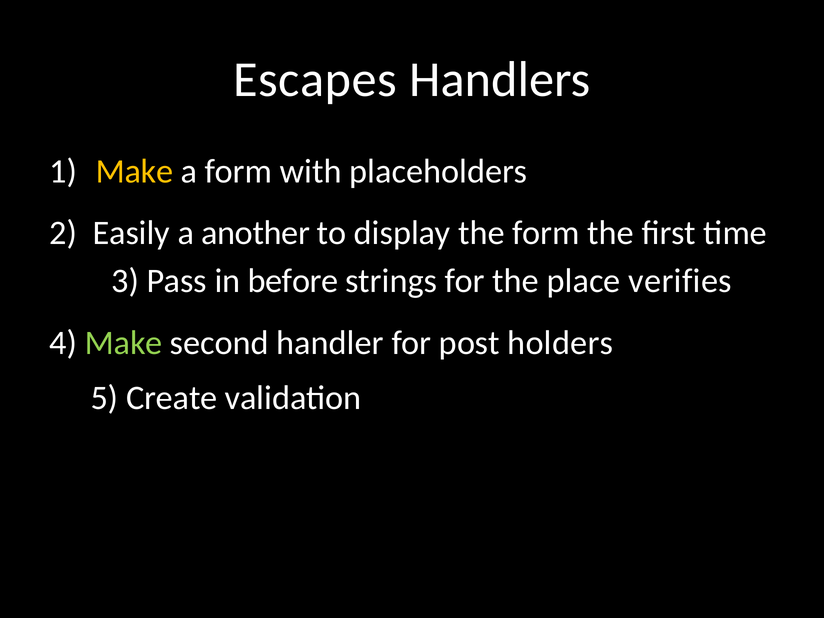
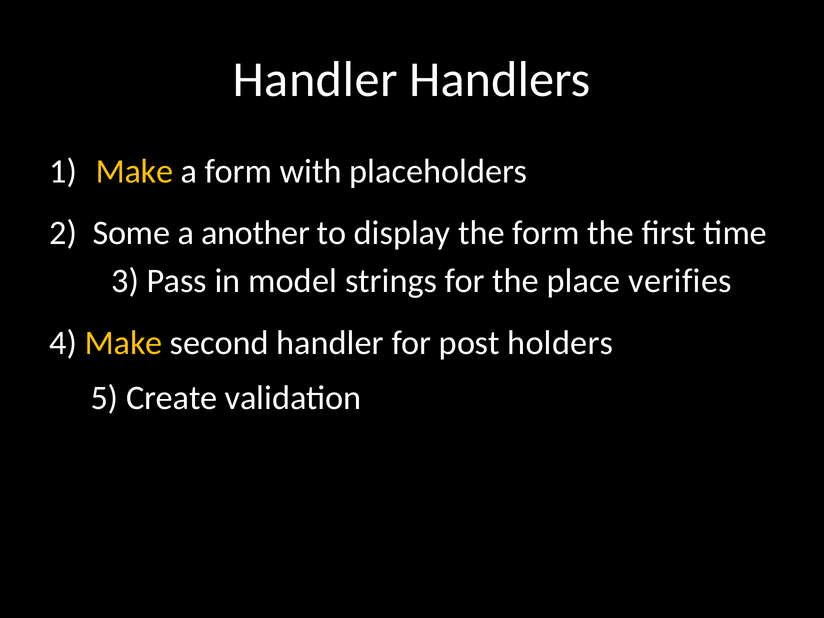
Escapes at (315, 80): Escapes -> Handler
Easily: Easily -> Some
before: before -> model
Make at (124, 343) colour: light green -> yellow
